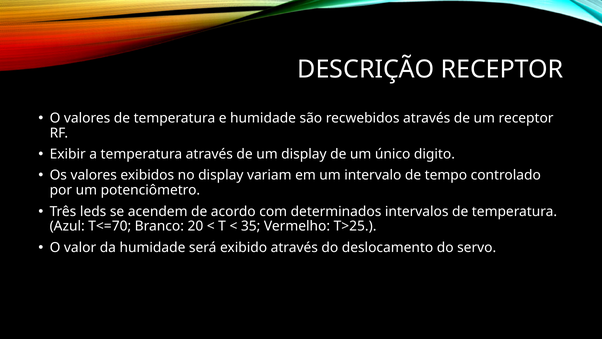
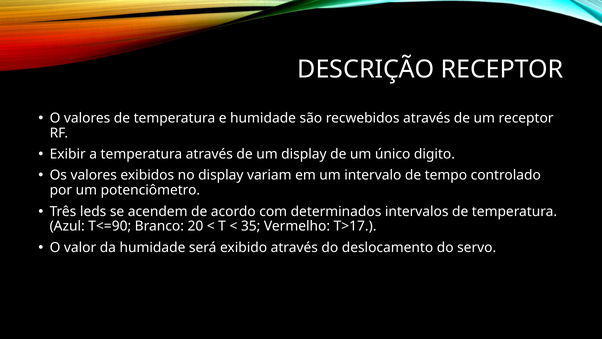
T<=70: T<=70 -> T<=90
T>25: T>25 -> T>17
